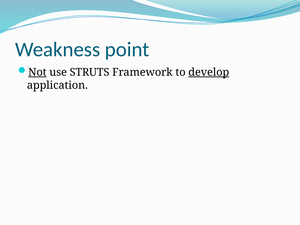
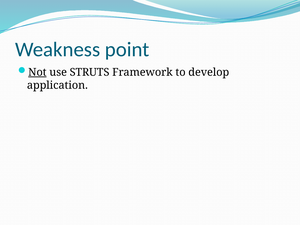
develop underline: present -> none
